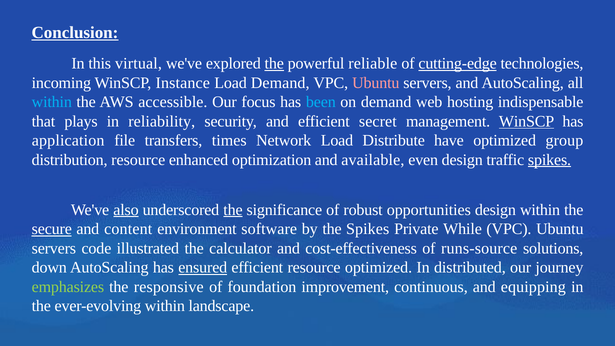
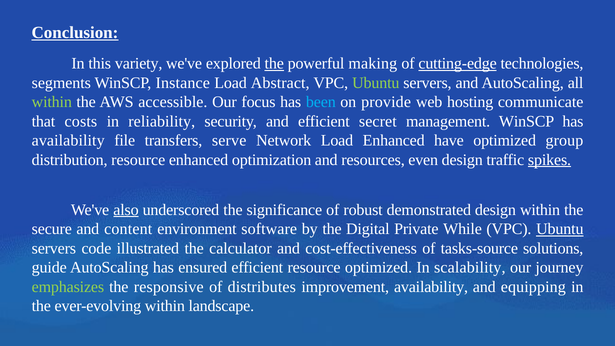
virtual: virtual -> variety
reliable: reliable -> making
incoming: incoming -> segments
Load Demand: Demand -> Abstract
Ubuntu at (376, 83) colour: pink -> light green
within at (52, 102) colour: light blue -> light green
on demand: demand -> provide
indispensable: indispensable -> communicate
plays: plays -> costs
WinSCP at (527, 121) underline: present -> none
application at (68, 141): application -> availability
times: times -> serve
Load Distribute: Distribute -> Enhanced
available: available -> resources
the at (233, 210) underline: present -> none
opportunities: opportunities -> demonstrated
secure underline: present -> none
the Spikes: Spikes -> Digital
Ubuntu at (560, 229) underline: none -> present
runs-source: runs-source -> tasks-source
down: down -> guide
ensured underline: present -> none
distributed: distributed -> scalability
foundation: foundation -> distributes
improvement continuous: continuous -> availability
